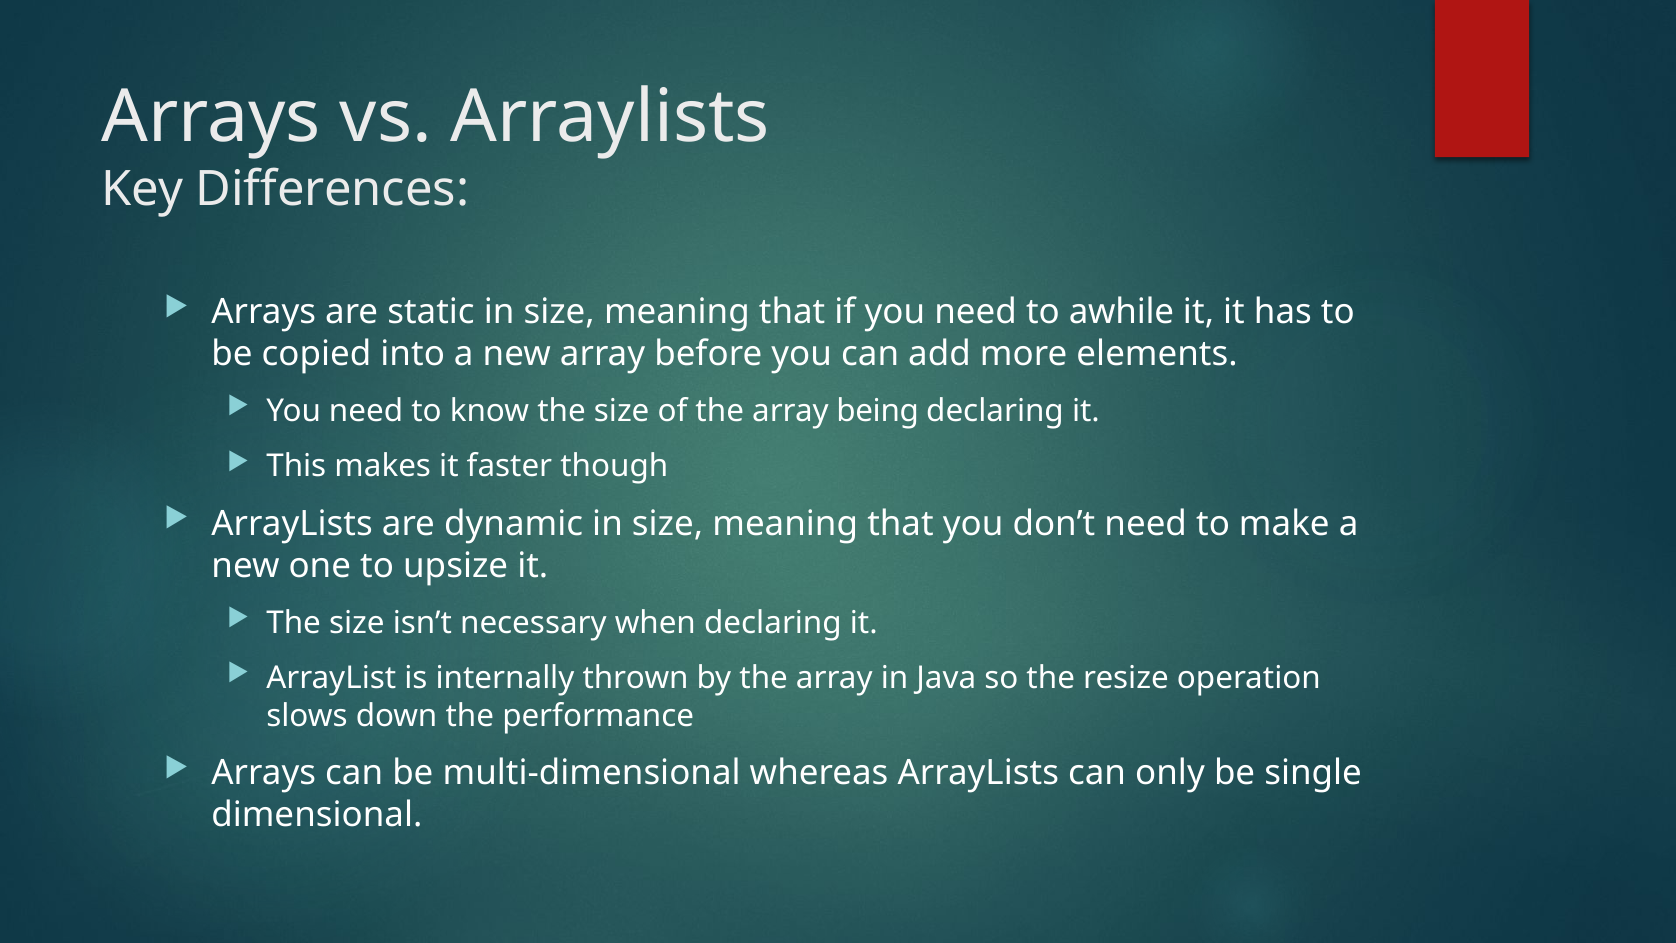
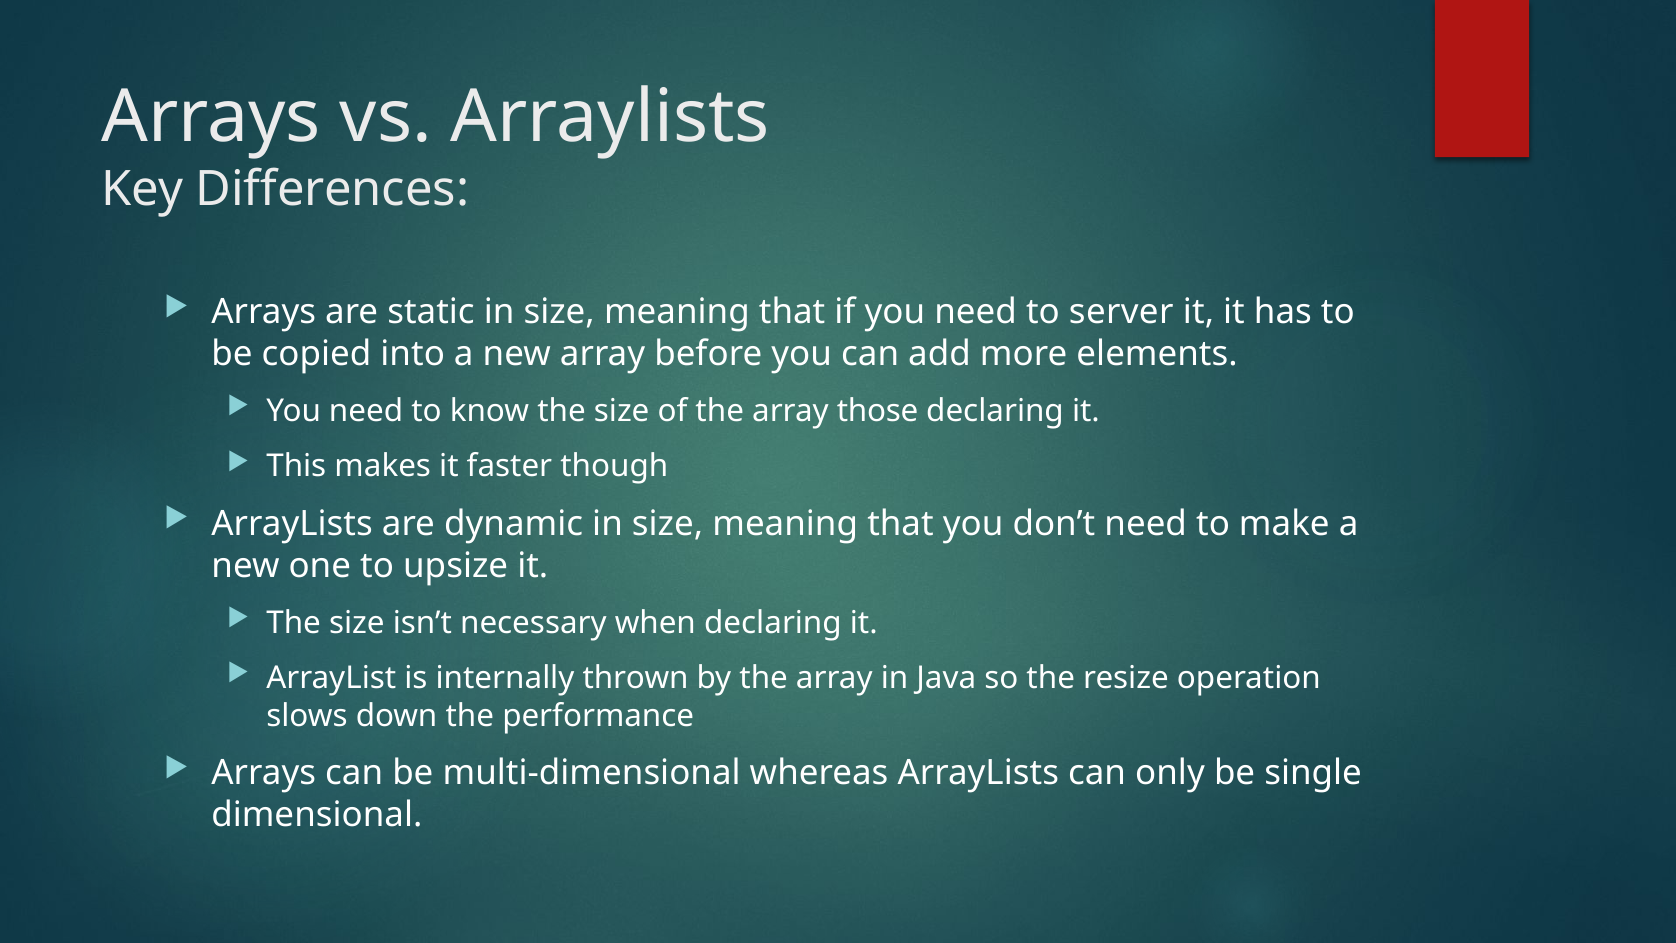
awhile: awhile -> server
being: being -> those
